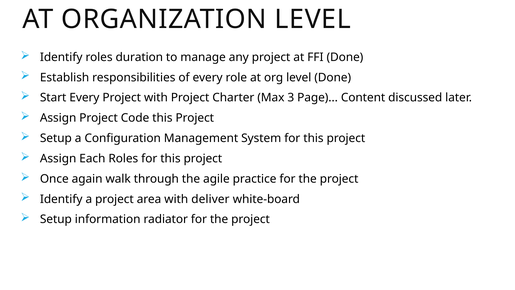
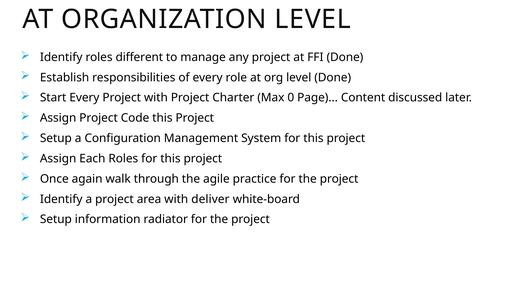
duration: duration -> different
3: 3 -> 0
